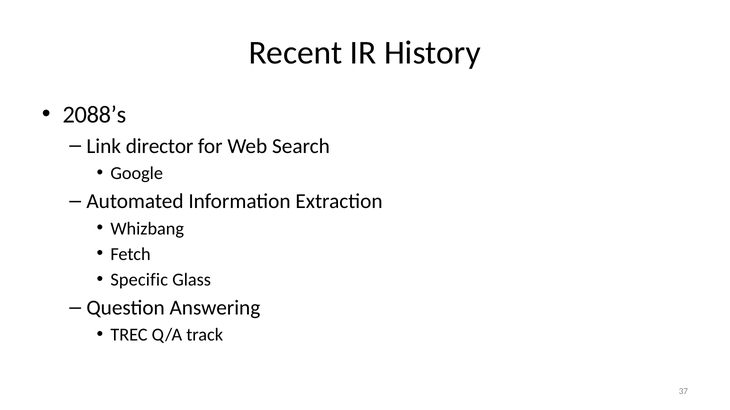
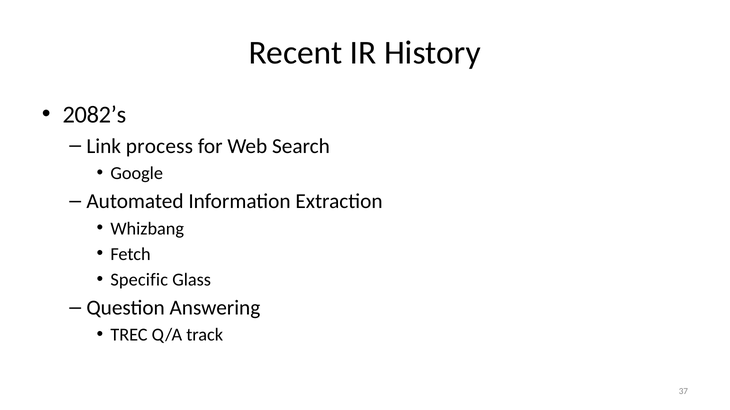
2088’s: 2088’s -> 2082’s
director: director -> process
